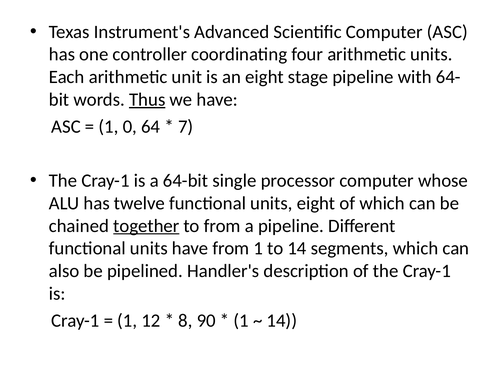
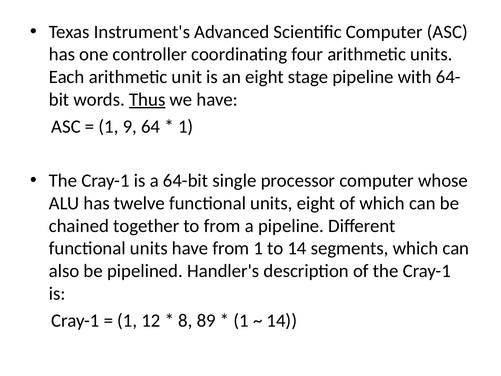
0: 0 -> 9
7 at (186, 127): 7 -> 1
together underline: present -> none
90: 90 -> 89
